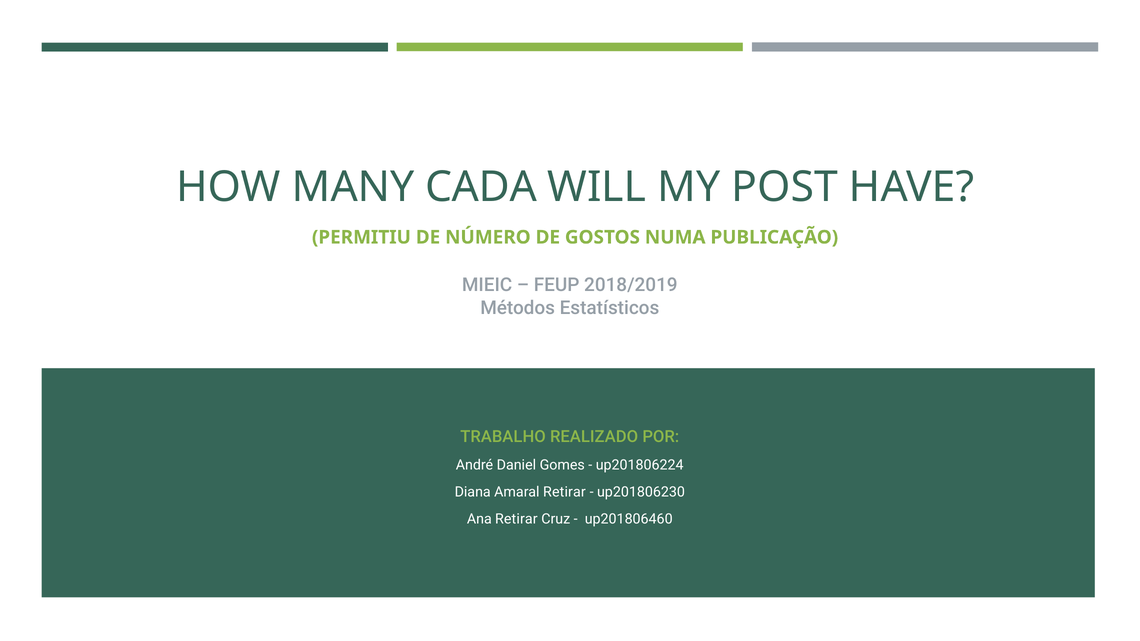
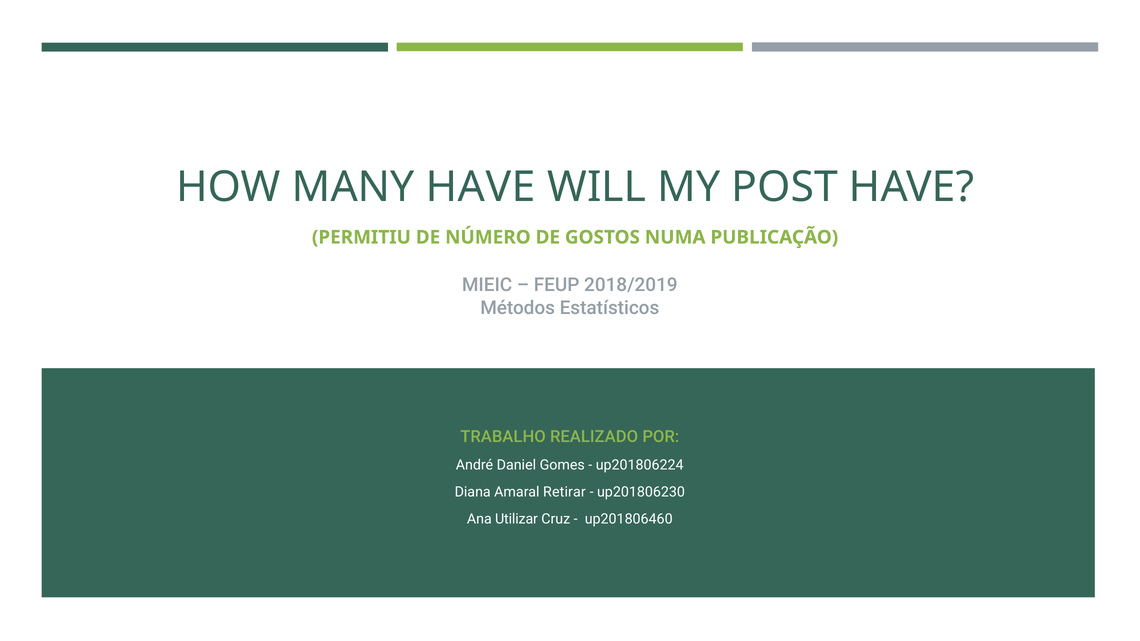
MANY CADA: CADA -> HAVE
Ana Retirar: Retirar -> Utilizar
